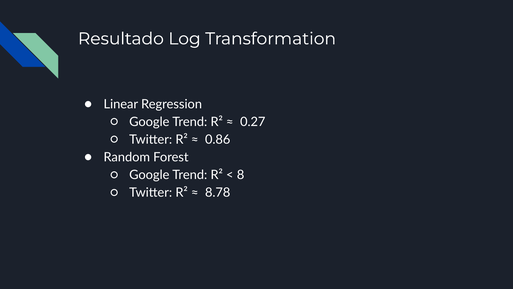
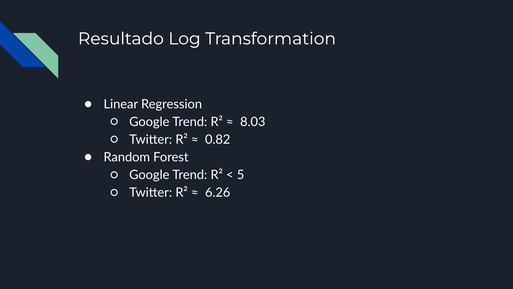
0.27: 0.27 -> 8.03
0.86: 0.86 -> 0.82
8: 8 -> 5
8.78: 8.78 -> 6.26
